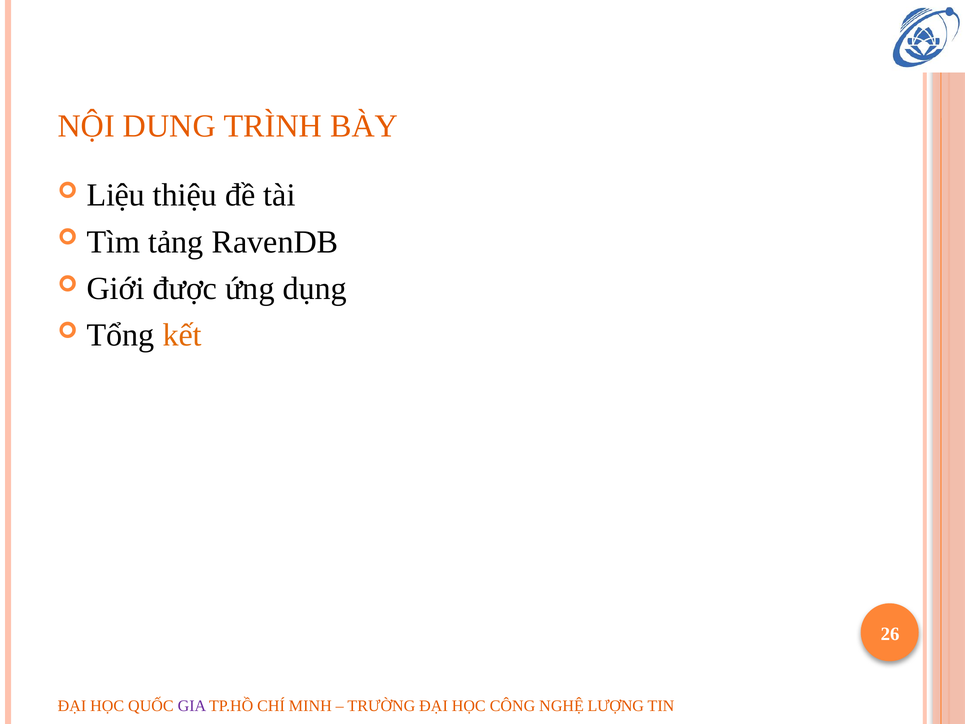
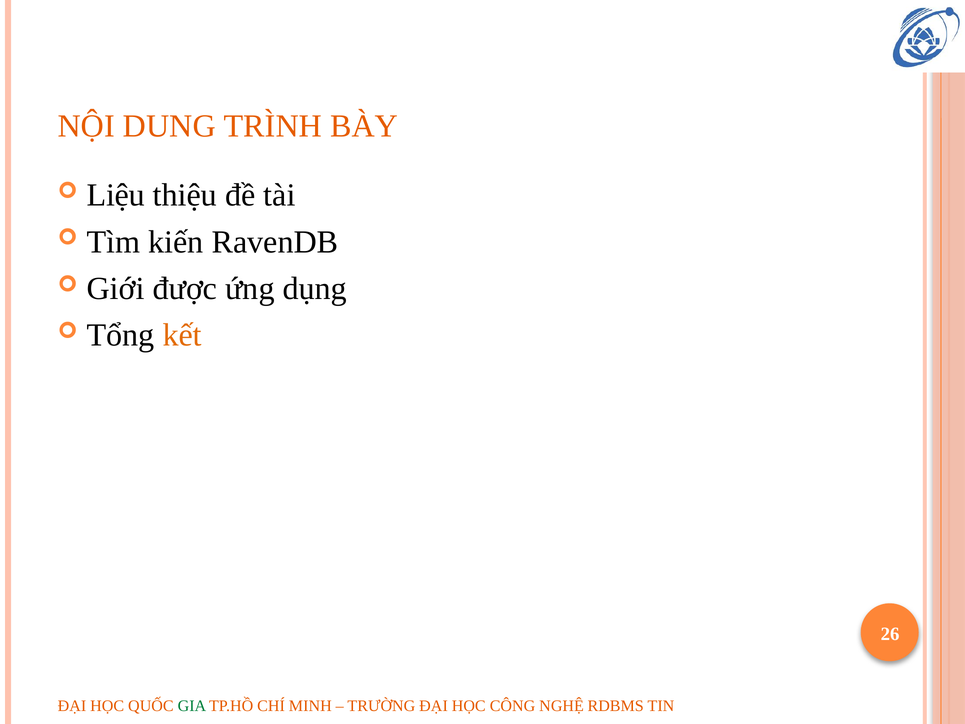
tảng: tảng -> kiến
GIA colour: purple -> green
LƯỢNG: LƯỢNG -> RDBMS
